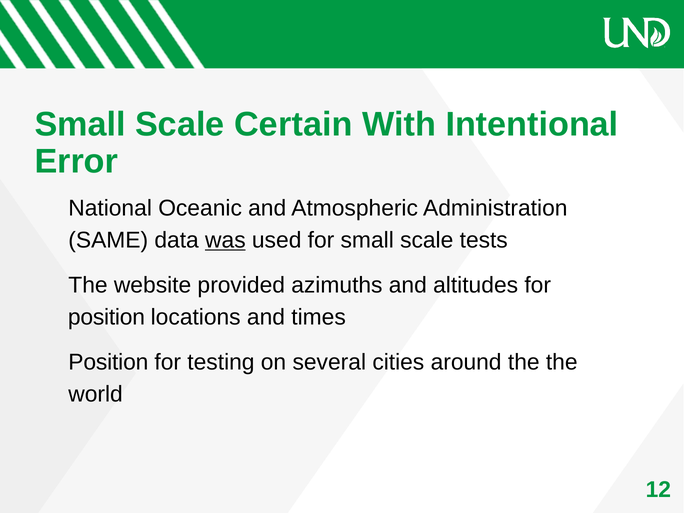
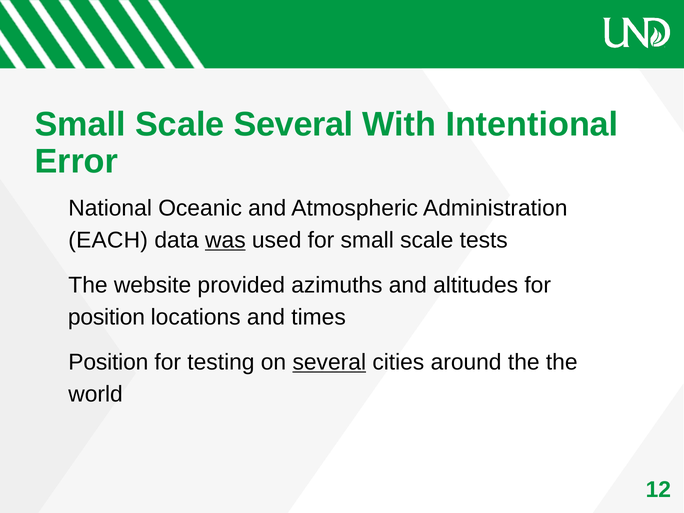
Scale Certain: Certain -> Several
SAME: SAME -> EACH
several at (329, 362) underline: none -> present
